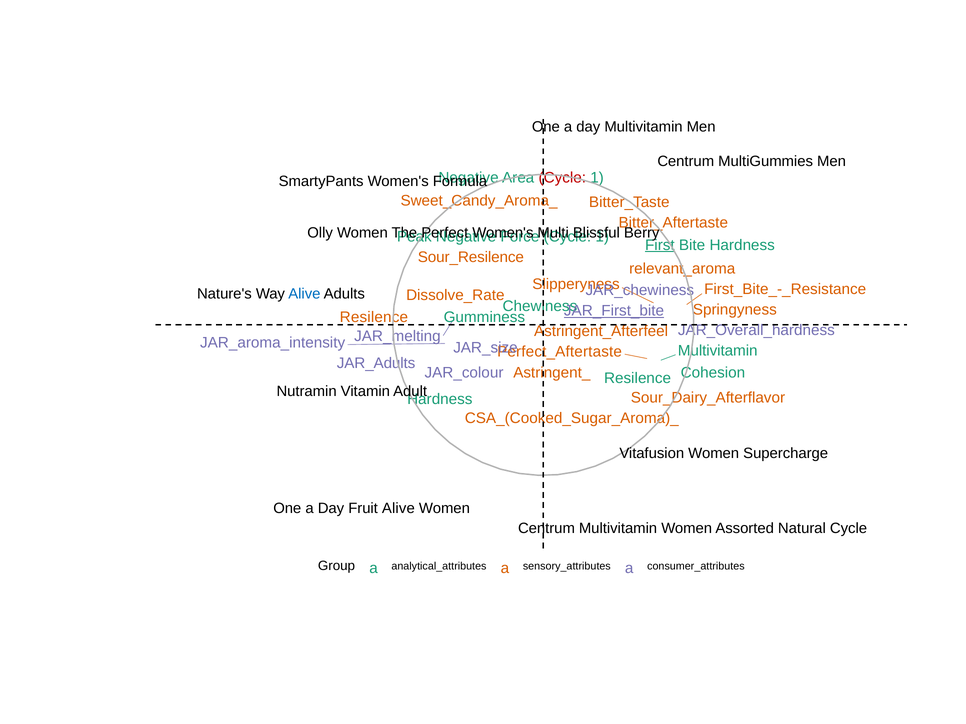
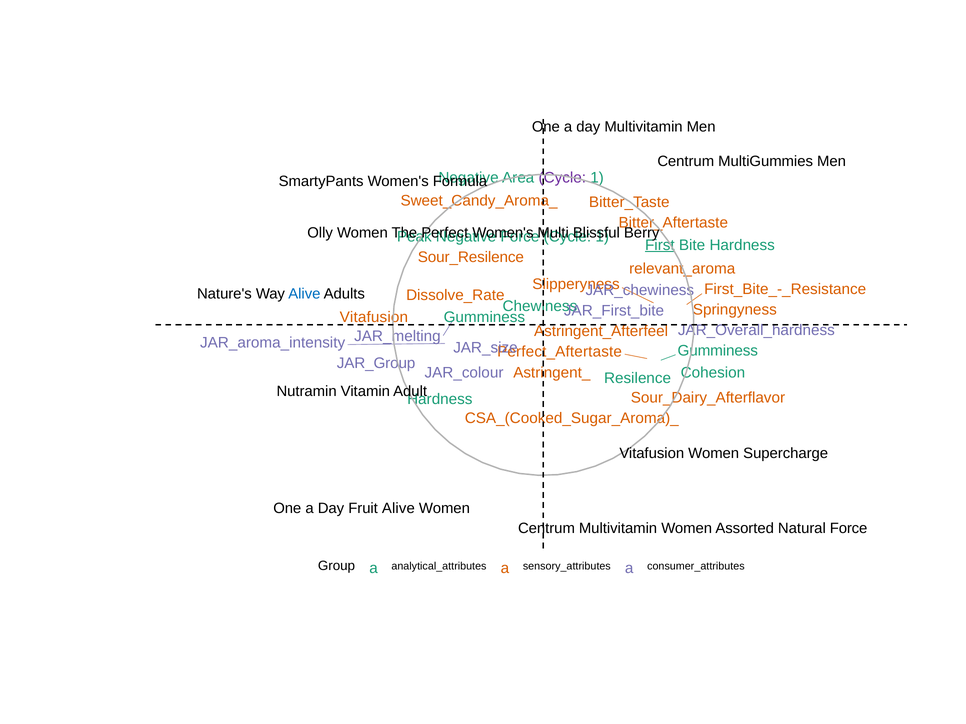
Cycle at (562, 178) colour: red -> purple
JAR_First_bite underline: present -> none
Resilence at (374, 317): Resilence -> Vitafusion
Multivitamin at (718, 351): Multivitamin -> Gumminess
JAR_Adults: JAR_Adults -> JAR_Group
Natural Cycle: Cycle -> Force
